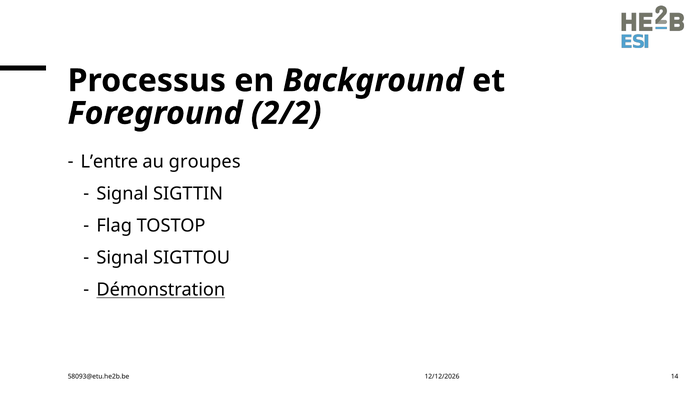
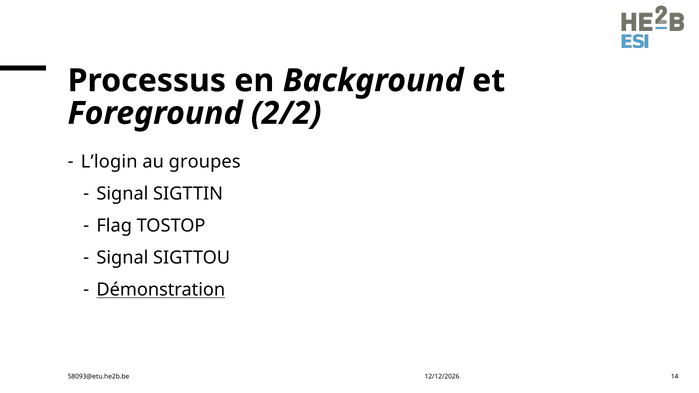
L’entre: L’entre -> L’login
